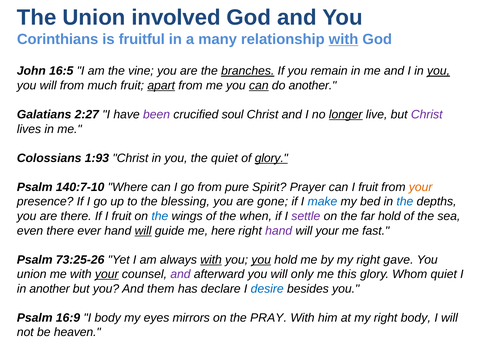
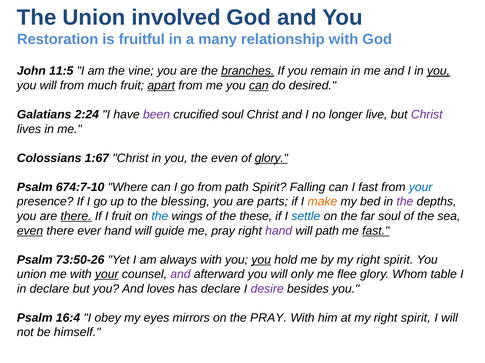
Corinthians: Corinthians -> Restoration
with at (344, 39) underline: present -> none
16:5: 16:5 -> 11:5
do another: another -> desired
2:27: 2:27 -> 2:24
longer underline: present -> none
1:93: 1:93 -> 1:67
the quiet: quiet -> even
140:7-10: 140:7-10 -> 674:7-10
from pure: pure -> path
Prayer: Prayer -> Falling
can I fruit: fruit -> fast
your at (421, 188) colour: orange -> blue
gone: gone -> parts
make colour: blue -> orange
the at (405, 202) colour: blue -> purple
there at (76, 217) underline: none -> present
when: when -> these
settle colour: purple -> blue
far hold: hold -> soul
even at (30, 231) underline: none -> present
will at (143, 231) underline: present -> none
me here: here -> pray
will your: your -> path
fast at (376, 231) underline: none -> present
73:25-26: 73:25-26 -> 73:50-26
with at (211, 260) underline: present -> none
by my right gave: gave -> spirit
this: this -> flee
Whom quiet: quiet -> table
in another: another -> declare
them: them -> loves
desire colour: blue -> purple
16:9: 16:9 -> 16:4
I body: body -> obey
at my right body: body -> spirit
heaven: heaven -> himself
